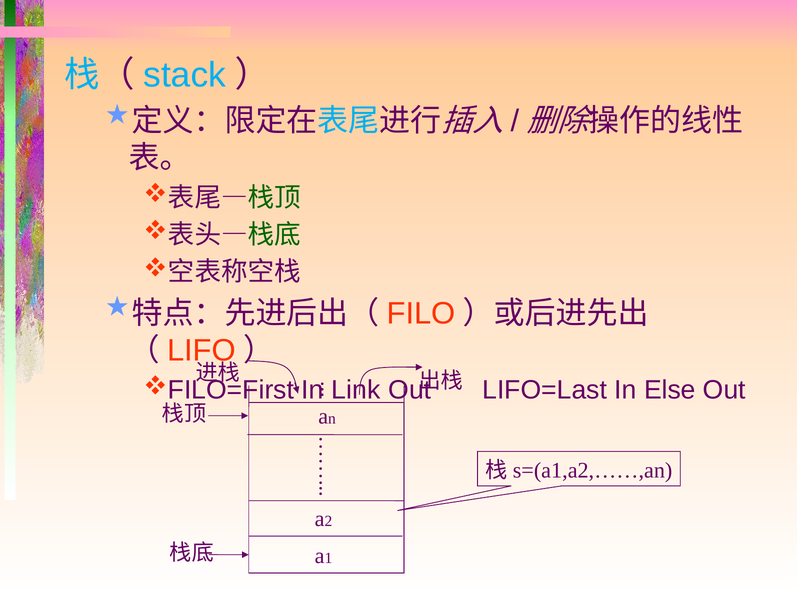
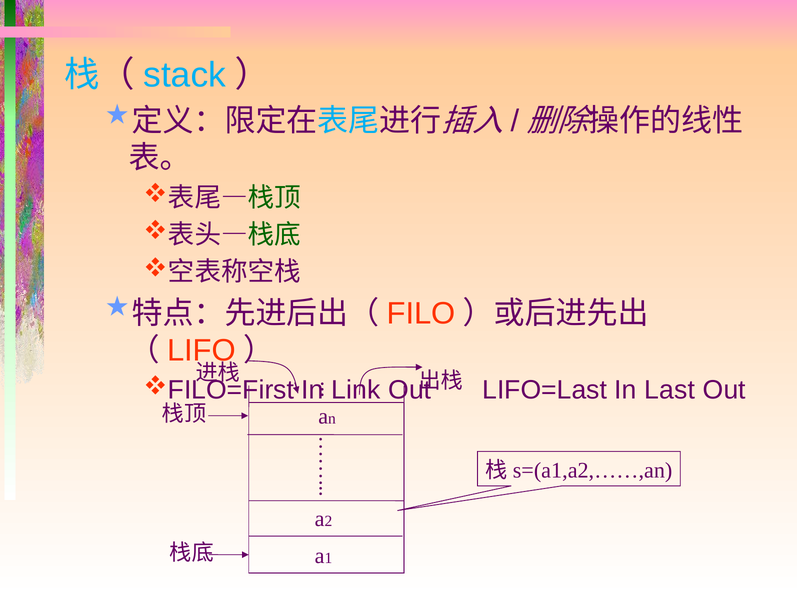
Else: Else -> Last
